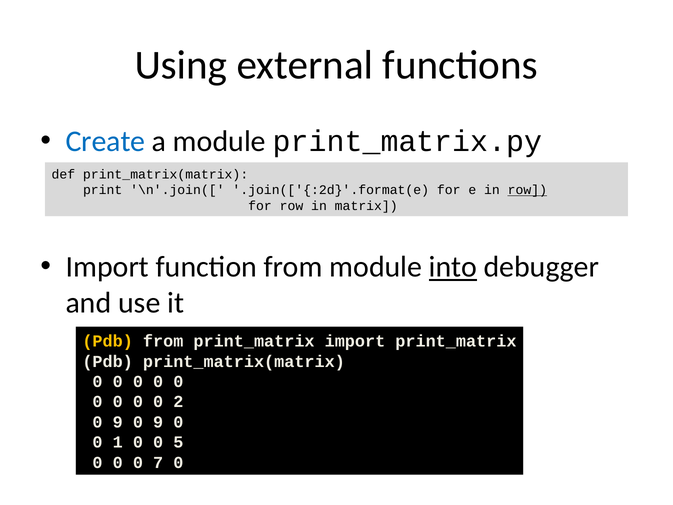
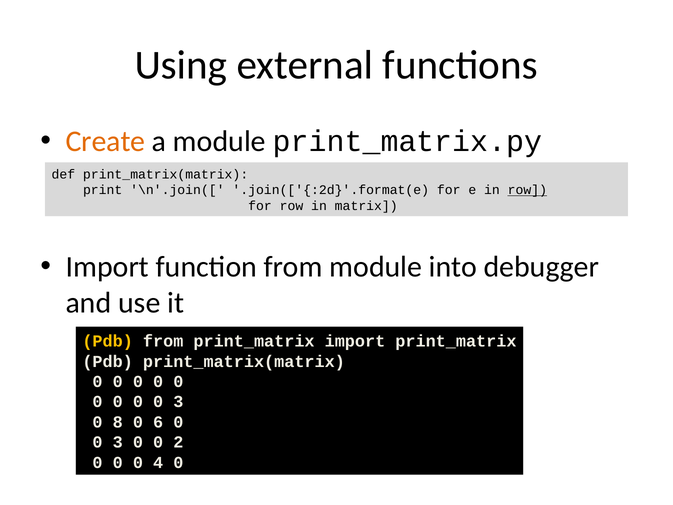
Create colour: blue -> orange
into underline: present -> none
0 0 0 2: 2 -> 3
9 at (118, 422): 9 -> 8
9 at (158, 422): 9 -> 6
1 at (118, 442): 1 -> 3
5: 5 -> 2
7: 7 -> 4
